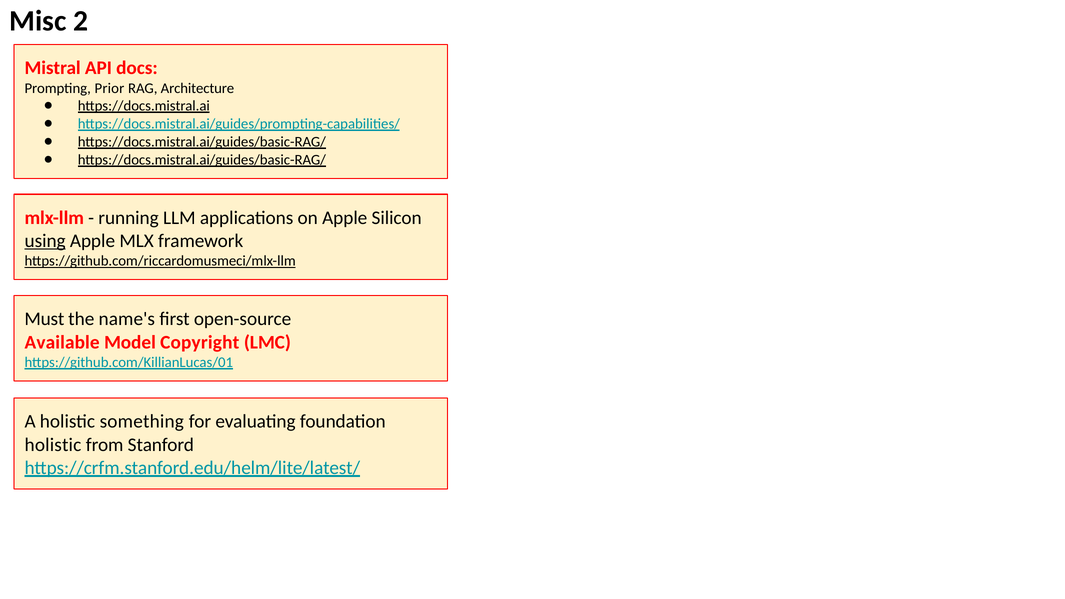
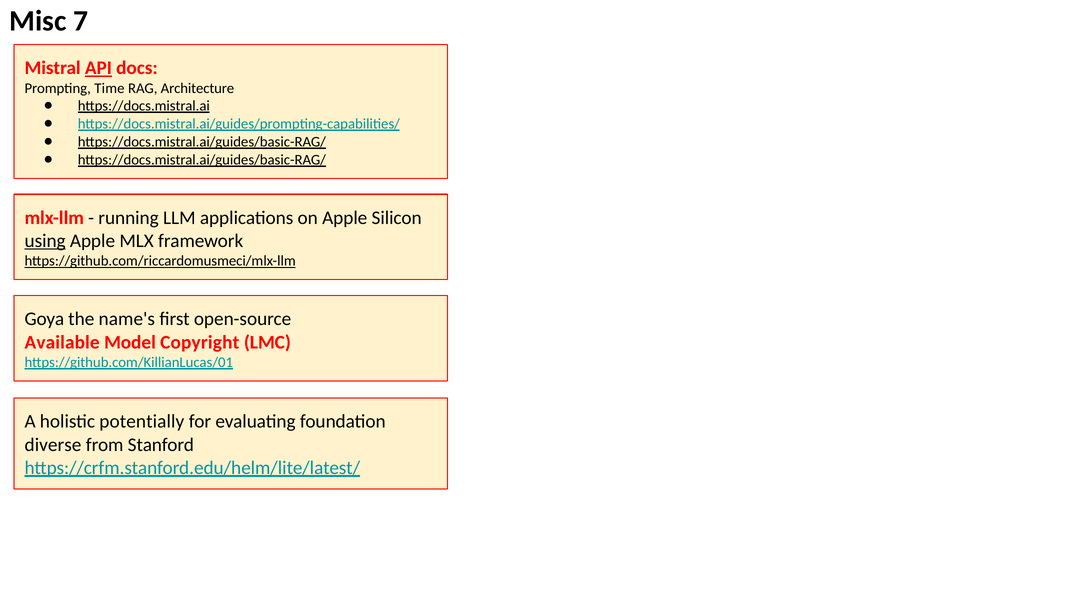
2: 2 -> 7
API underline: none -> present
Prior: Prior -> Time
Must: Must -> Goya
something: something -> potentially
holistic at (53, 445): holistic -> diverse
